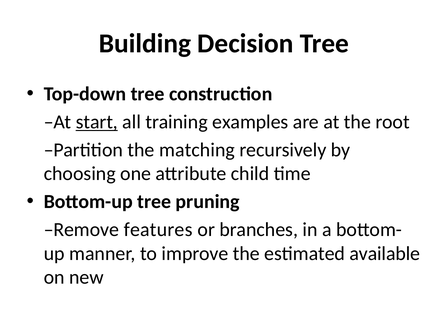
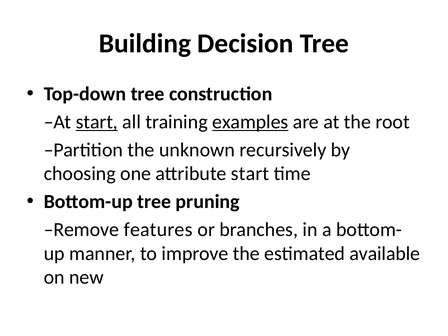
examples underline: none -> present
matching: matching -> unknown
attribute child: child -> start
